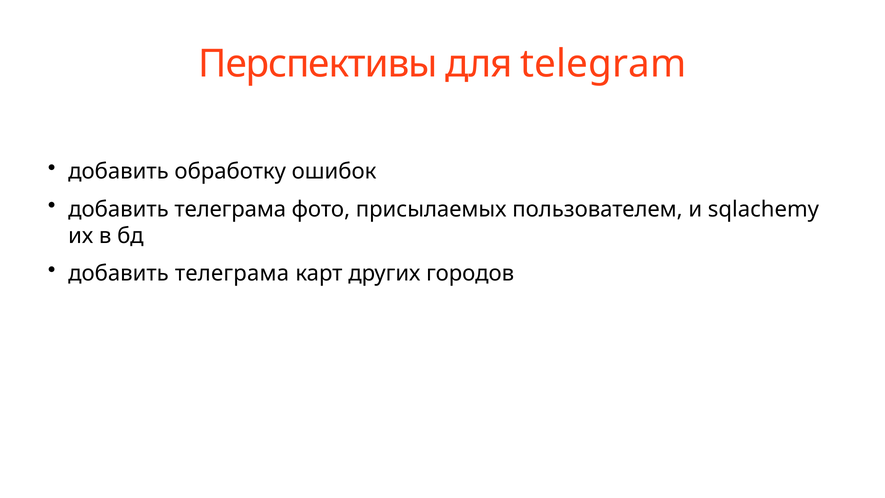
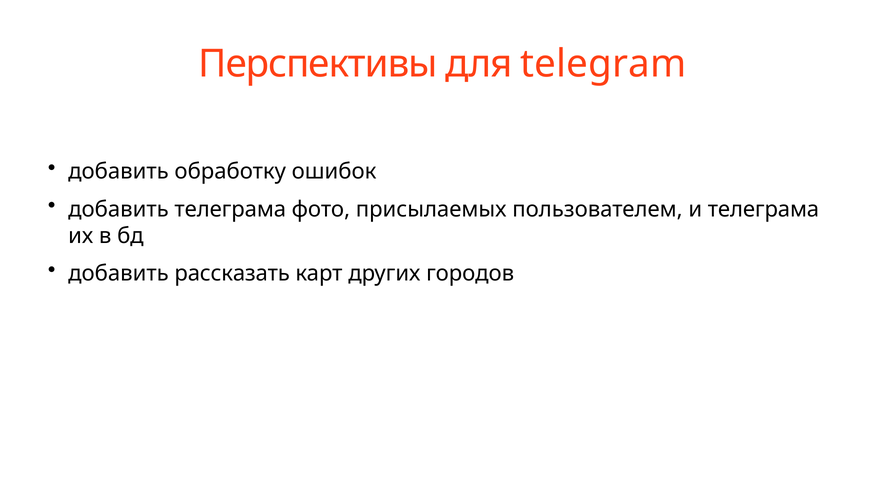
и sqlachemy: sqlachemy -> телеграма
телеграма at (232, 273): телеграма -> рассказать
